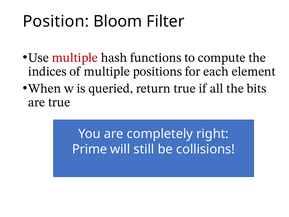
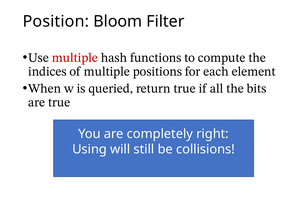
Prime: Prime -> Using
